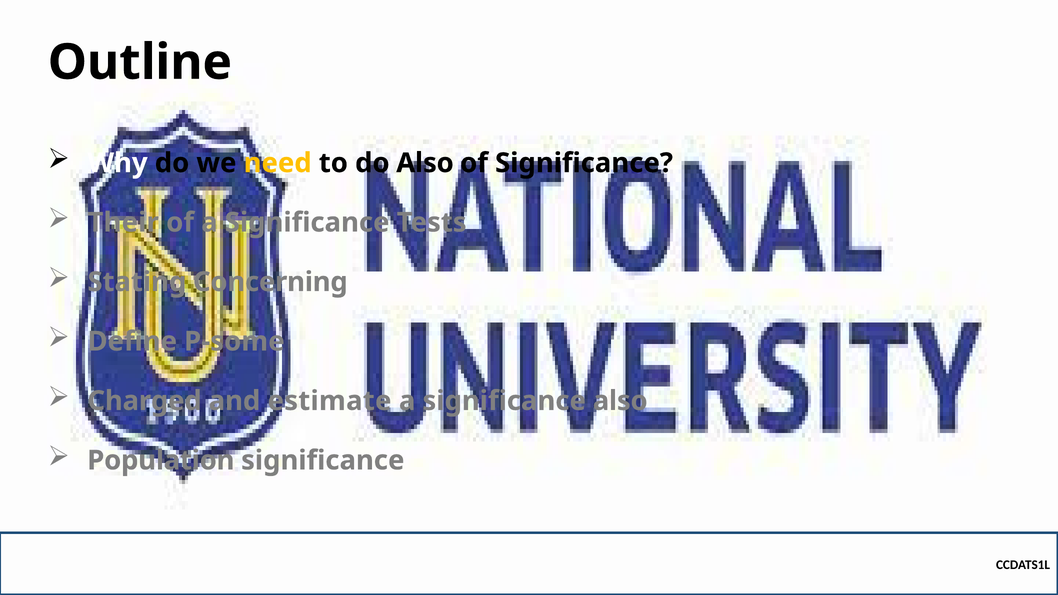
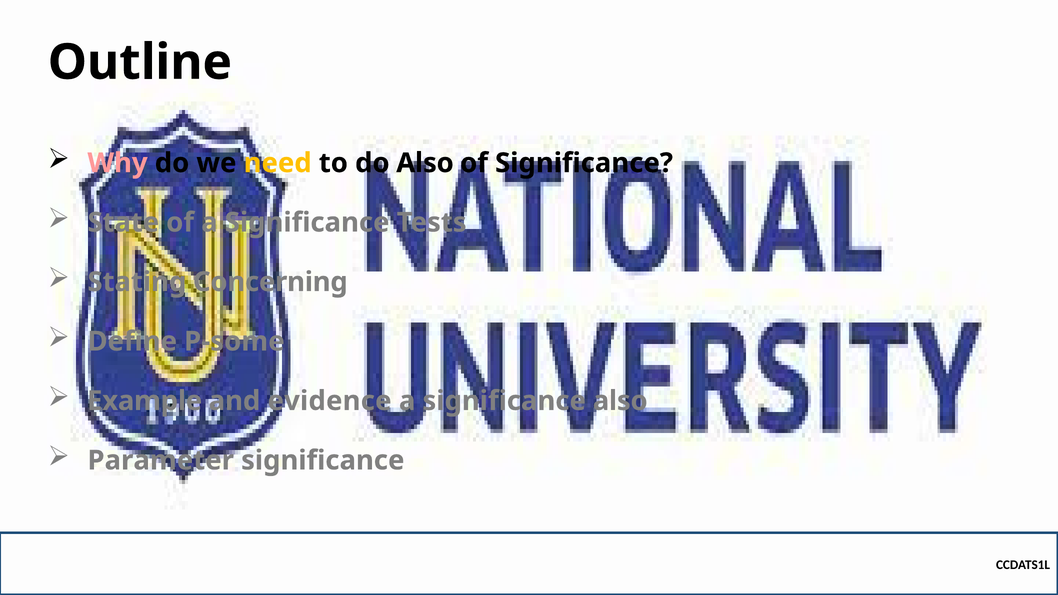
Why colour: white -> pink
Their: Their -> State
Charged: Charged -> Example
estimate: estimate -> evidence
Population: Population -> Parameter
